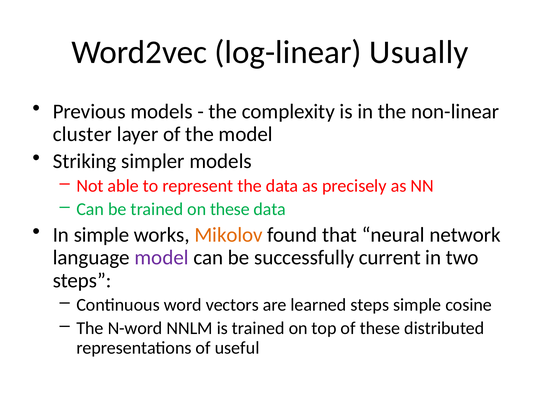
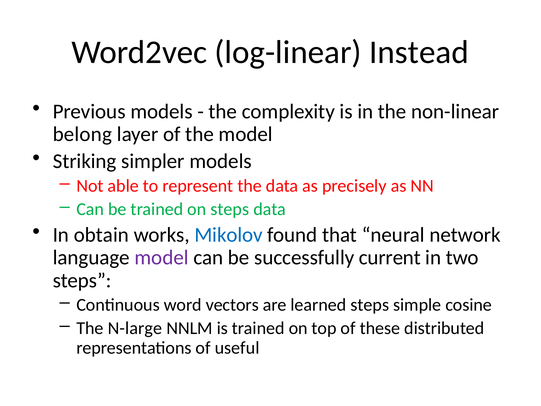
Usually: Usually -> Instead
cluster: cluster -> belong
on these: these -> steps
In simple: simple -> obtain
Mikolov colour: orange -> blue
N-word: N-word -> N-large
